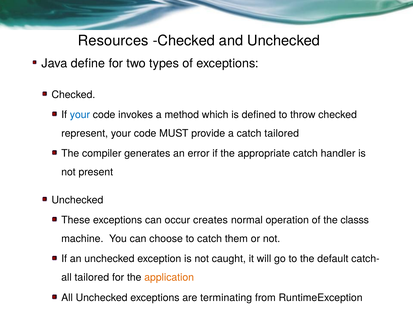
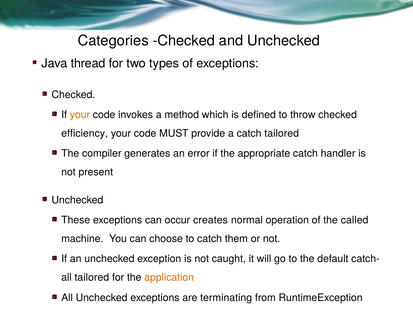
Resources: Resources -> Categories
define: define -> thread
your at (80, 115) colour: blue -> orange
represent: represent -> efficiency
classs: classs -> called
